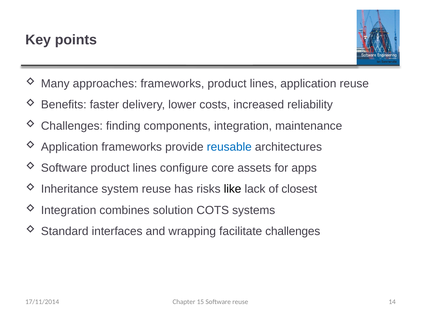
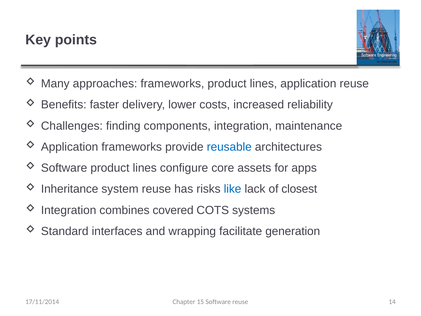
like colour: black -> blue
solution: solution -> covered
facilitate challenges: challenges -> generation
